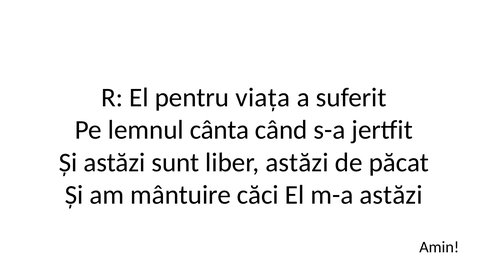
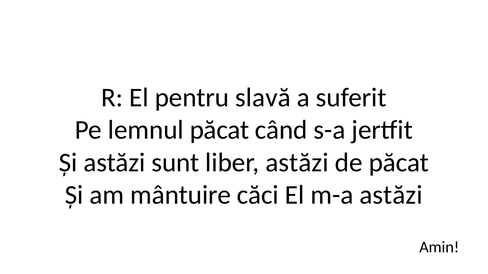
viața: viața -> slavă
lemnul cânta: cânta -> păcat
